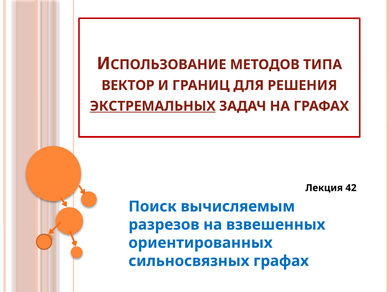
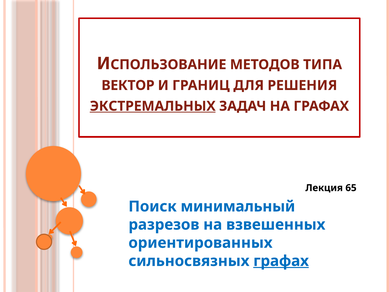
42: 42 -> 65
вычисляемым: вычисляемым -> минимальный
графах at (281, 261) underline: none -> present
